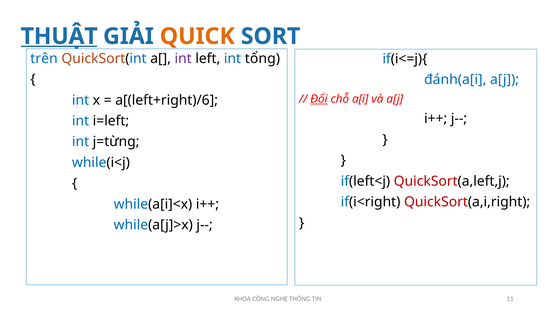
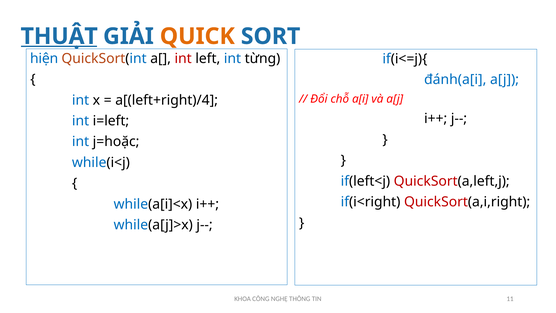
trên: trên -> hiện
int at (183, 58) colour: purple -> red
tổng: tổng -> từng
Đổi underline: present -> none
a[(left+right)/6: a[(left+right)/6 -> a[(left+right)/4
j=từng: j=từng -> j=hoặc
